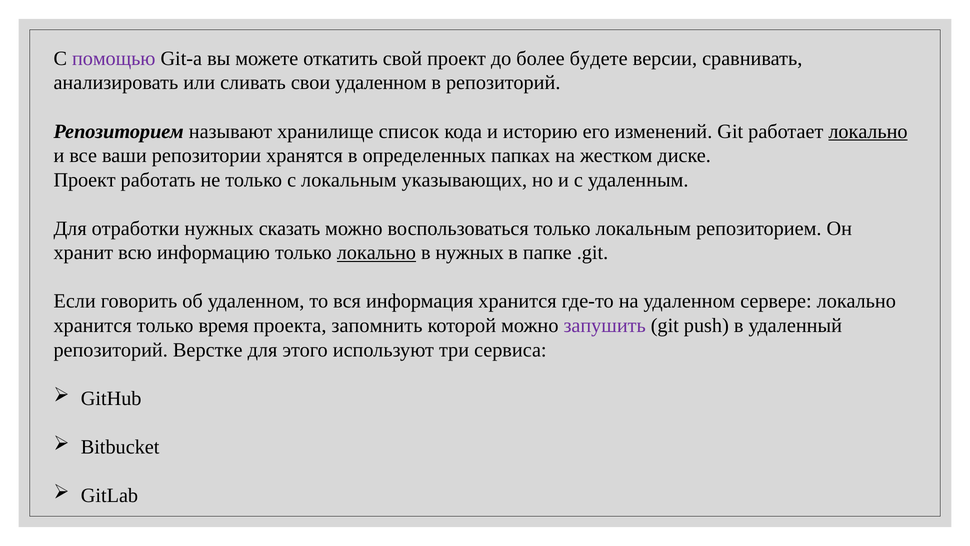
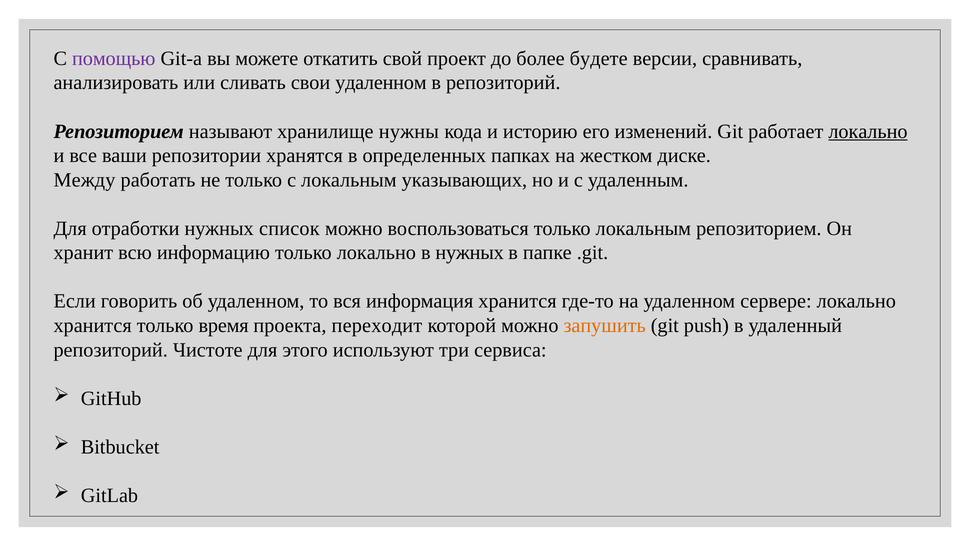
список: список -> нужны
Проект at (85, 180): Проект -> Между
сказать: сказать -> список
локально at (376, 253) underline: present -> none
запомнить: запомнить -> переходит
запушить colour: purple -> orange
Верстке: Верстке -> Чистоте
